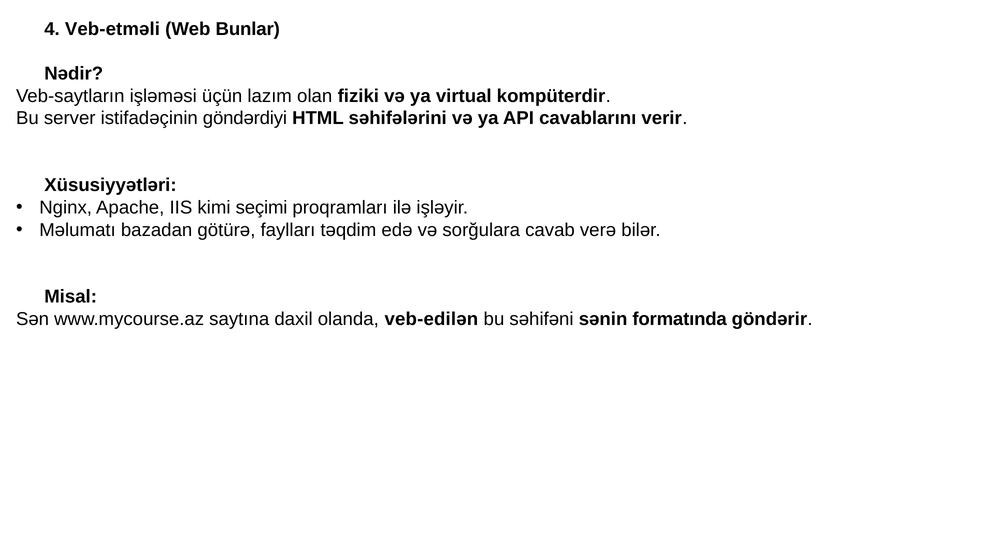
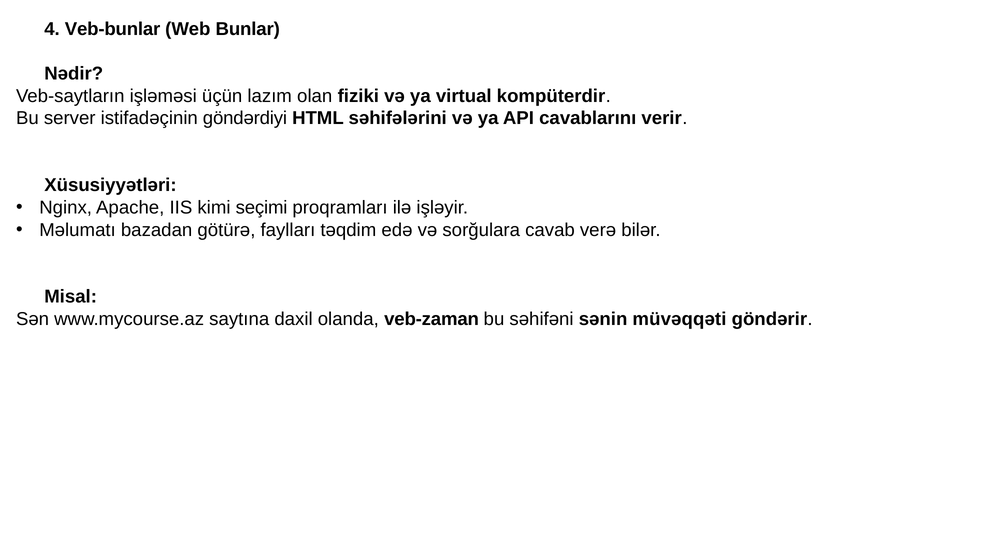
Veb-etməli: Veb-etməli -> Veb-bunlar
veb-edilən: veb-edilən -> veb-zaman
formatında: formatında -> müvəqqəti
